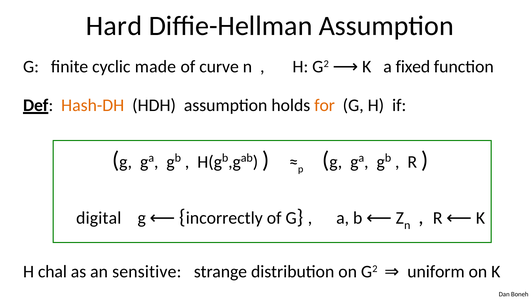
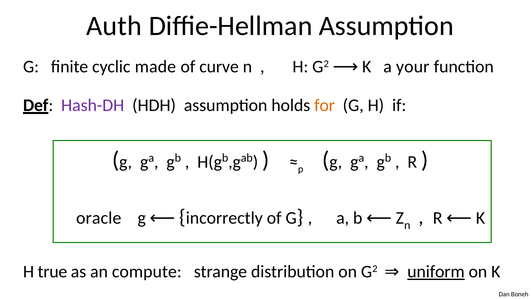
Hard: Hard -> Auth
fixed: fixed -> your
Hash-DH colour: orange -> purple
digital: digital -> oracle
chal: chal -> true
sensitive: sensitive -> compute
uniform underline: none -> present
